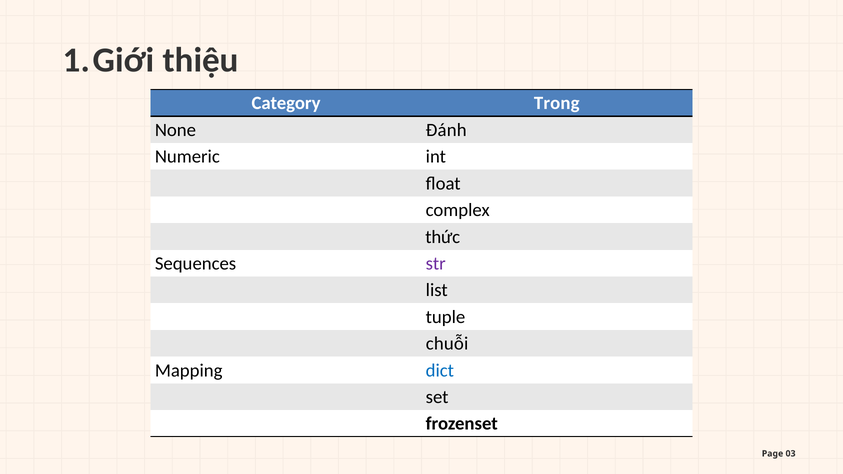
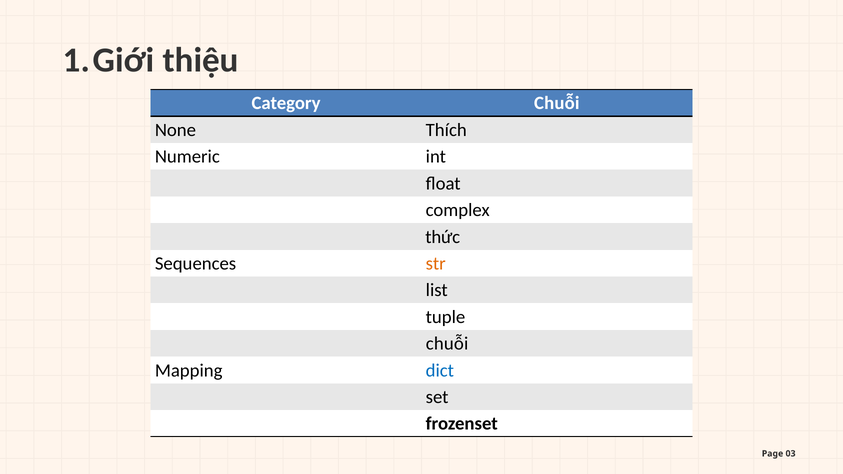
Category Trong: Trong -> Chuỗi
Đánh: Đánh -> Thích
str colour: purple -> orange
